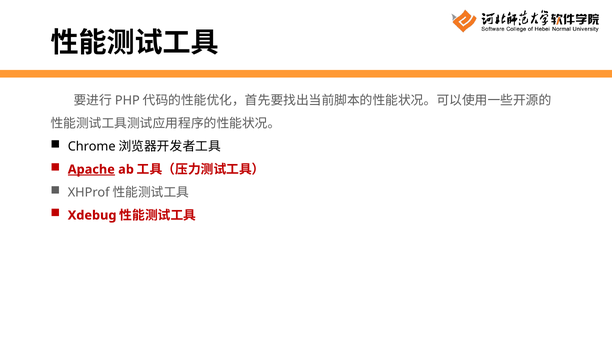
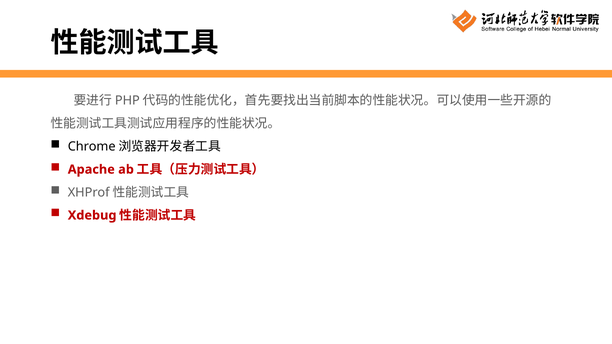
Apache underline: present -> none
